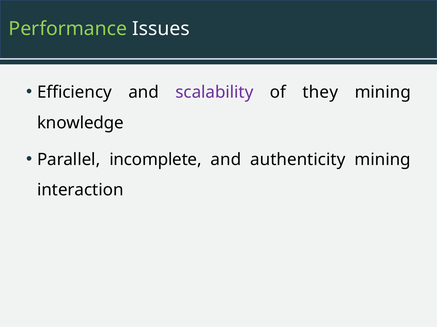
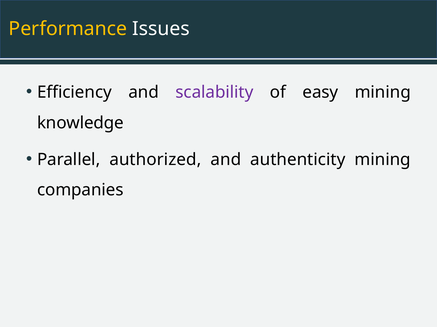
Performance colour: light green -> yellow
they: they -> easy
incomplete: incomplete -> authorized
interaction: interaction -> companies
